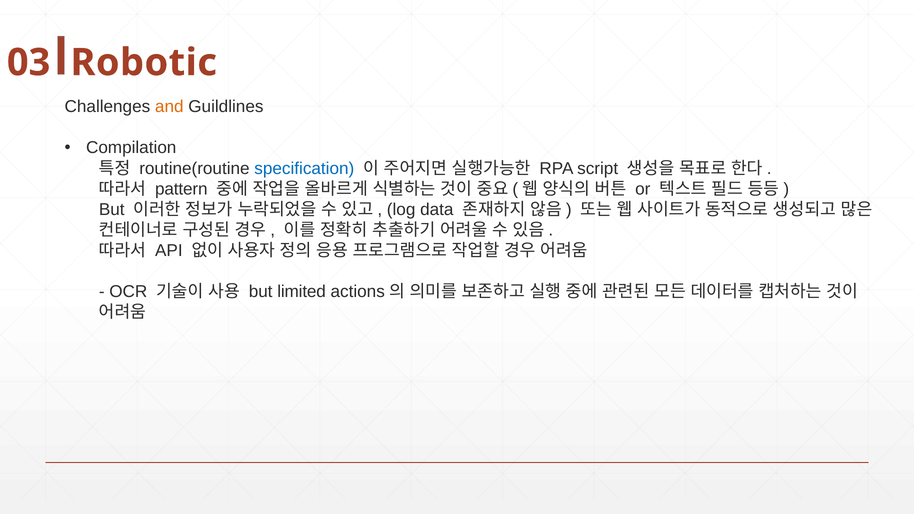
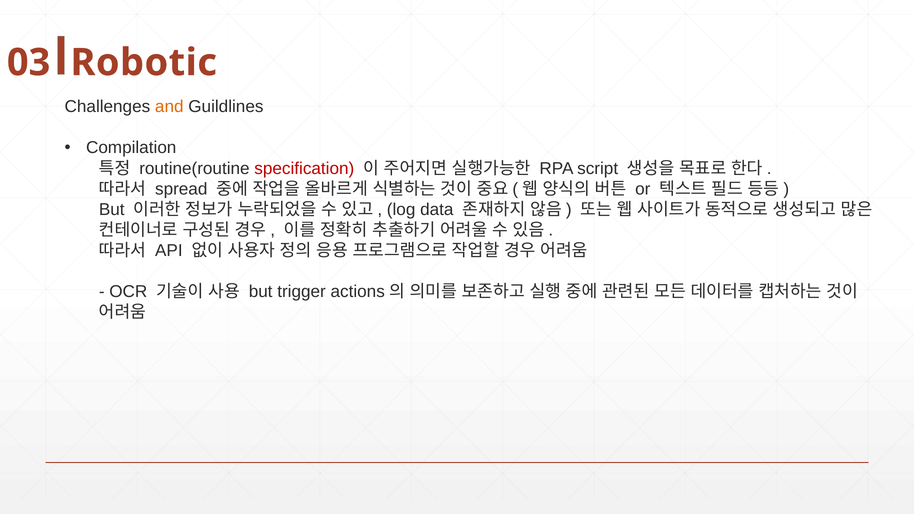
specification colour: blue -> red
pattern: pattern -> spread
limited: limited -> trigger
